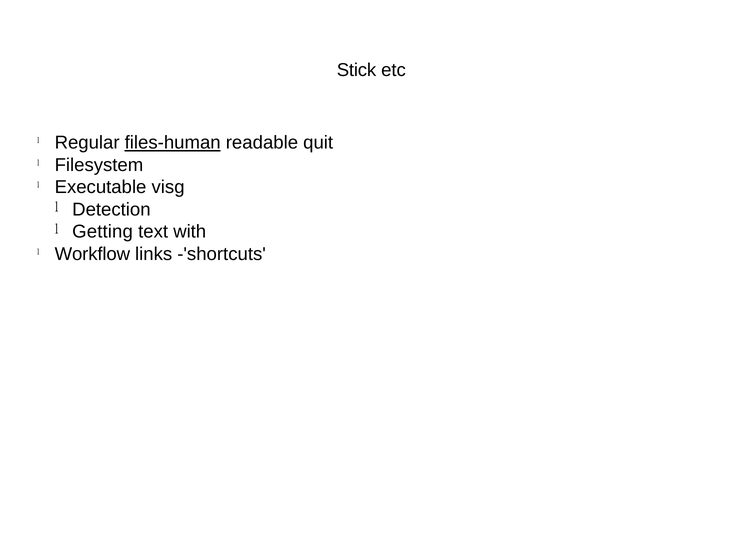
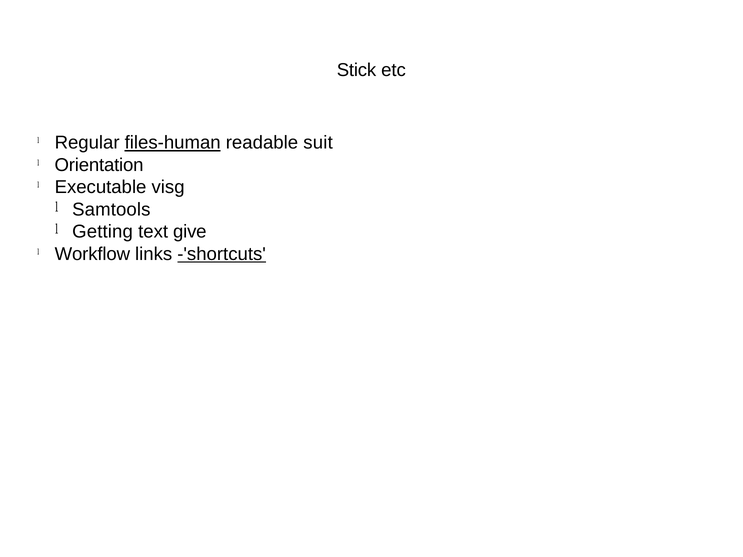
quit: quit -> suit
Filesystem: Filesystem -> Orientation
Detection: Detection -> Samtools
with: with -> give
-'shortcuts underline: none -> present
